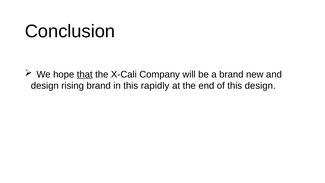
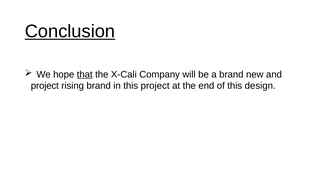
Conclusion underline: none -> present
design at (45, 86): design -> project
this rapidly: rapidly -> project
